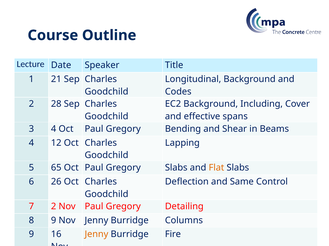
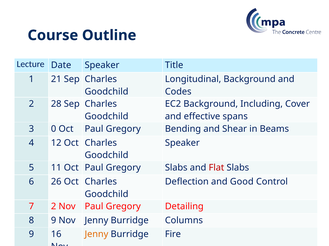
3 4: 4 -> 0
Lapping at (182, 143): Lapping -> Speaker
65: 65 -> 11
Flat colour: orange -> red
Same: Same -> Good
